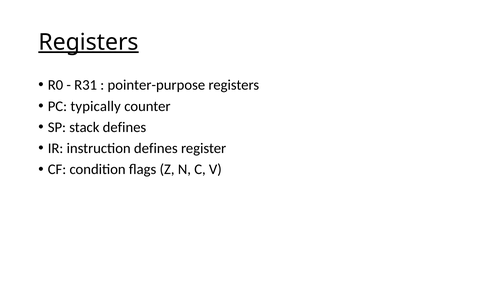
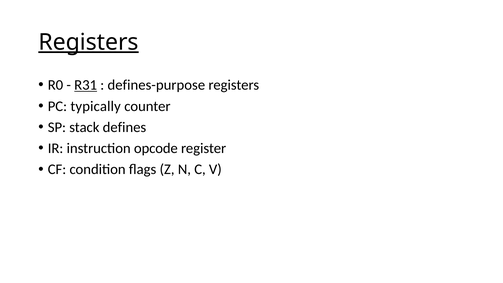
R31 underline: none -> present
pointer-purpose: pointer-purpose -> defines-purpose
instruction defines: defines -> opcode
